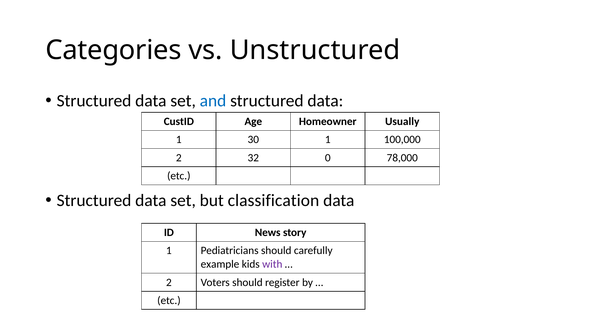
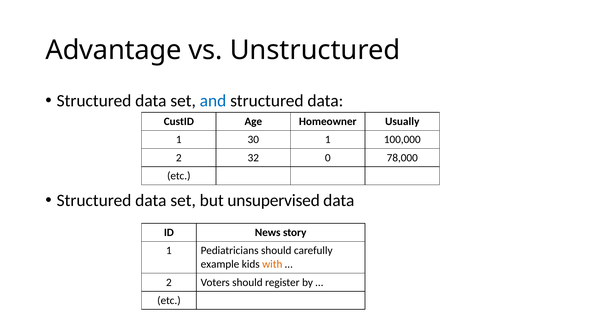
Categories: Categories -> Advantage
classification: classification -> unsupervised
with colour: purple -> orange
